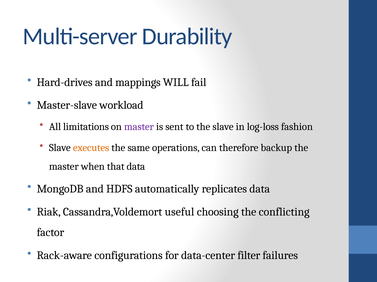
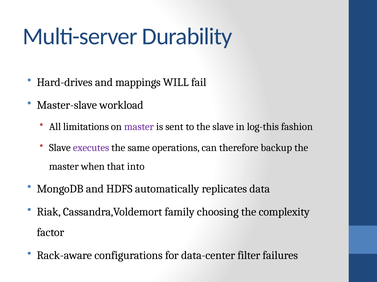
log-loss: log-loss -> log-this
executes colour: orange -> purple
that data: data -> into
useful: useful -> family
conflicting: conflicting -> complexity
